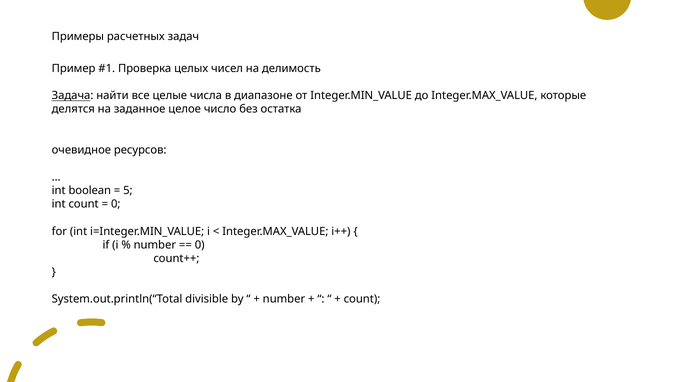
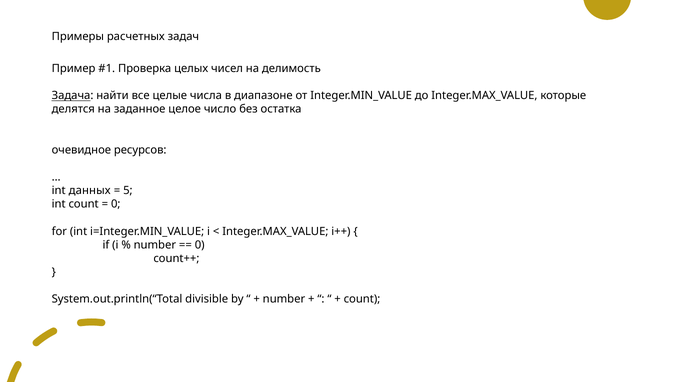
boolean: boolean -> данных
